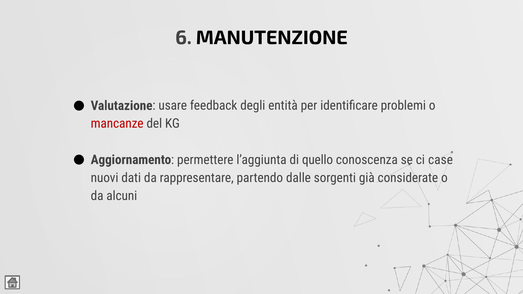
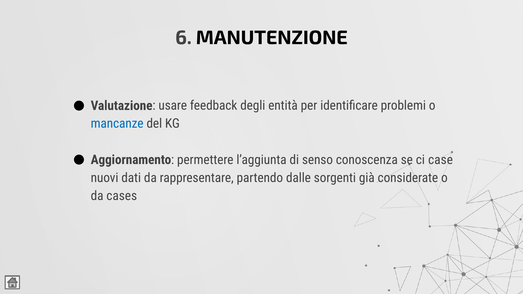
mancanze colour: red -> blue
quello: quello -> senso
alcuni: alcuni -> cases
